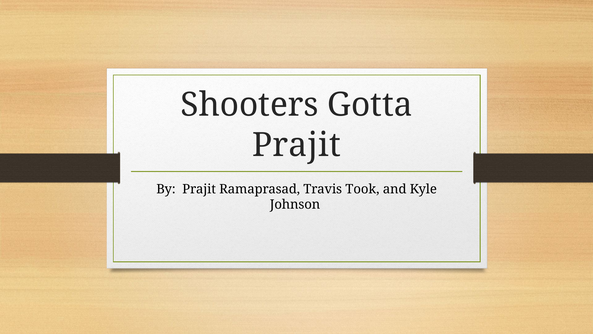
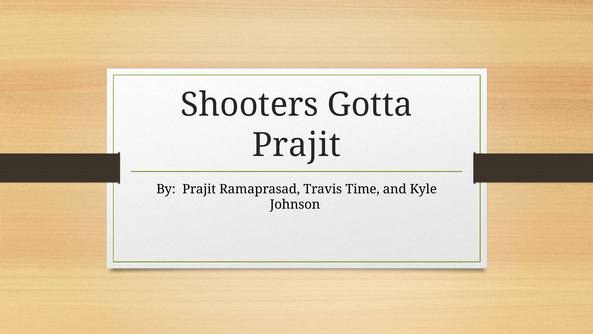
Took: Took -> Time
